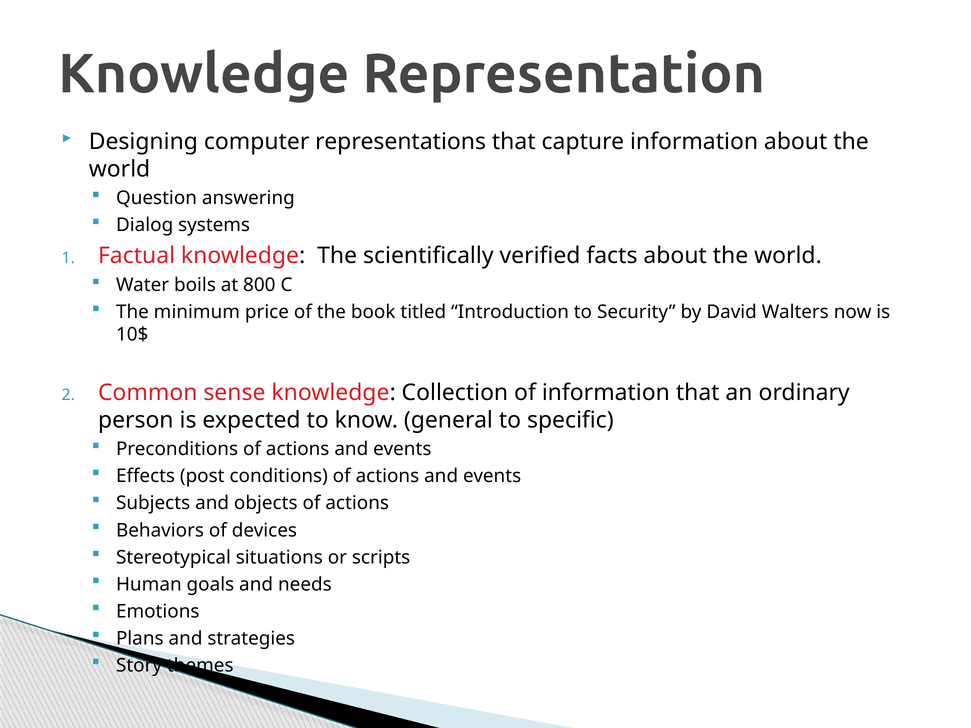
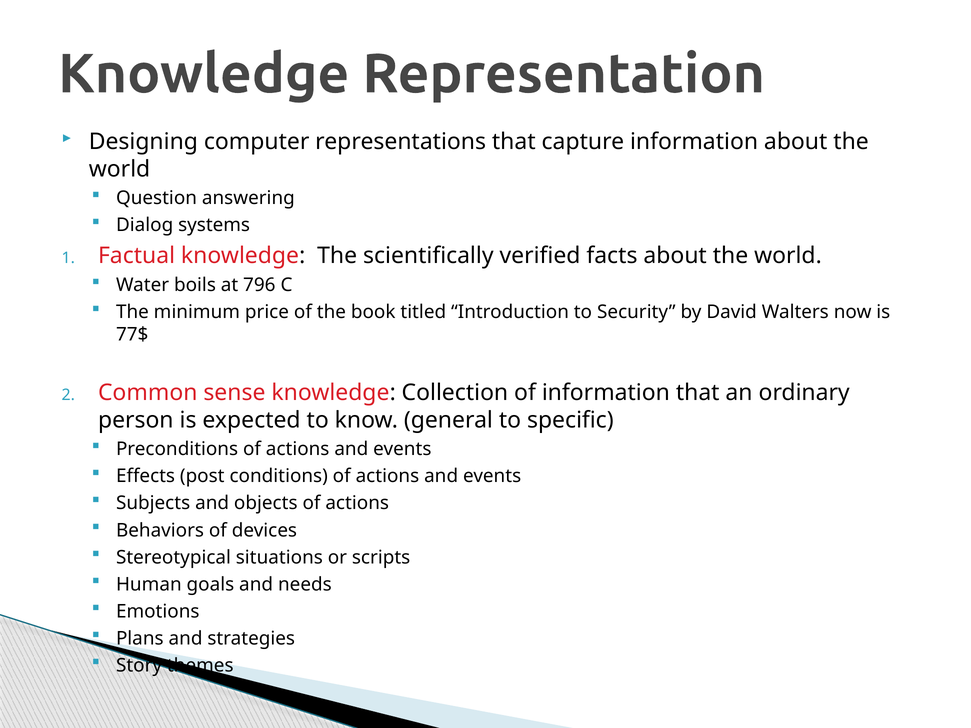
800: 800 -> 796
10$: 10$ -> 77$
